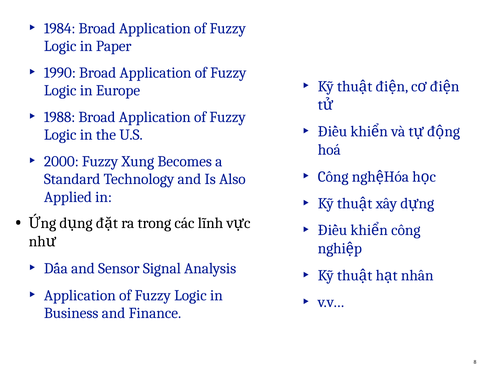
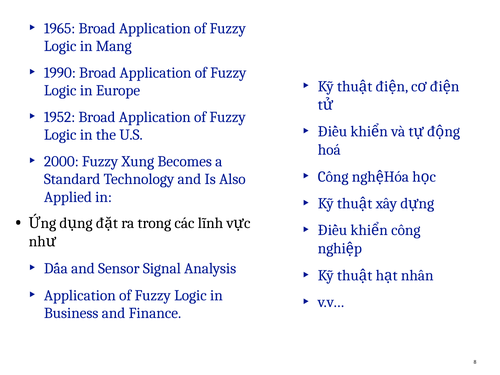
1984: 1984 -> 1965
Paper: Paper -> Mang
1988: 1988 -> 1952
